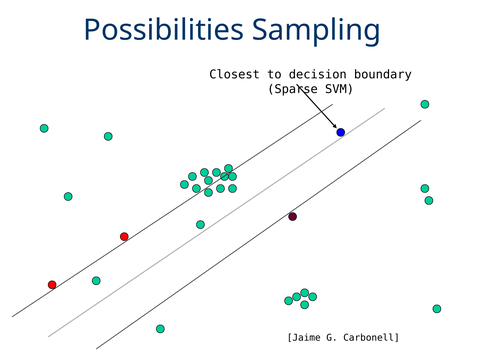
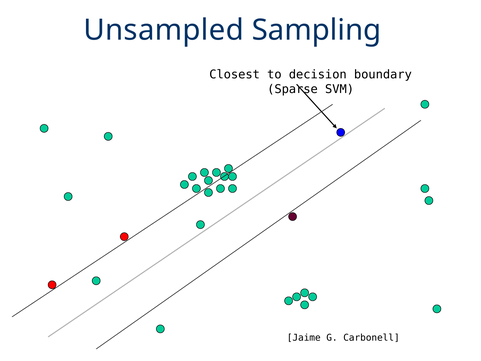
Possibilities: Possibilities -> Unsampled
